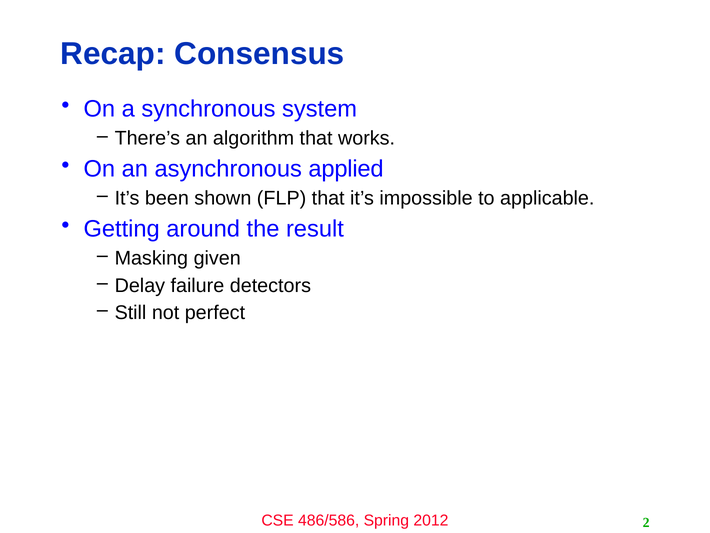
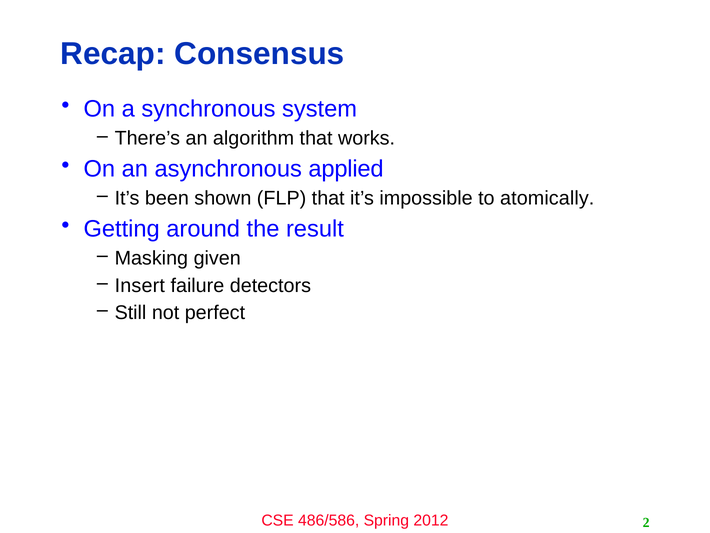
applicable: applicable -> atomically
Delay: Delay -> Insert
